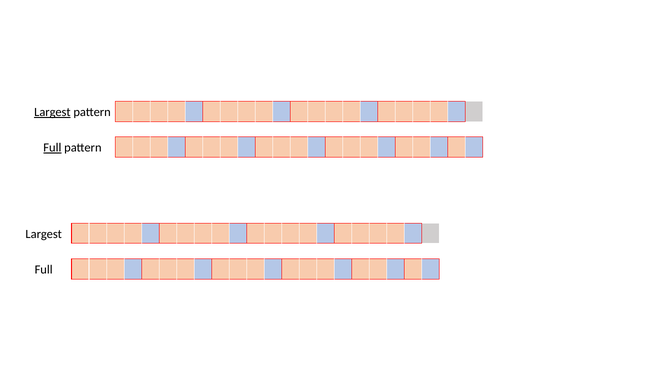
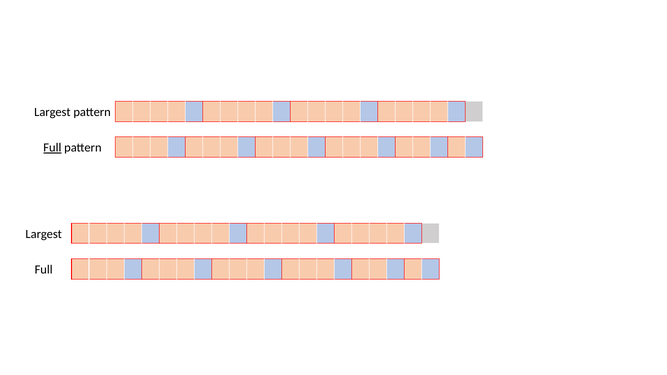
Largest at (52, 112) underline: present -> none
